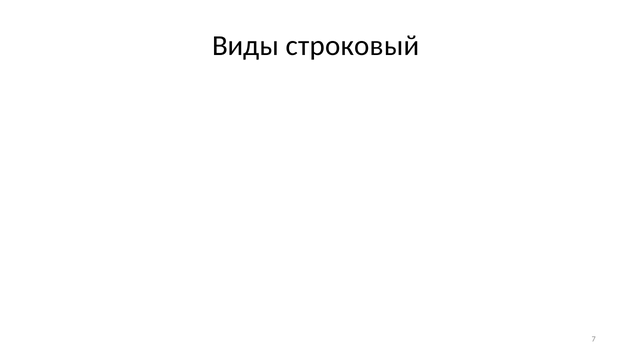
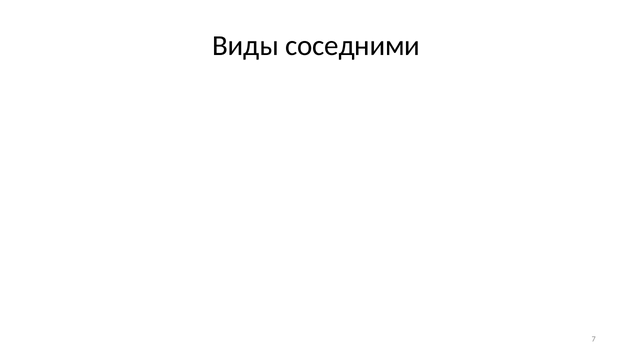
строковый: строковый -> соседними
